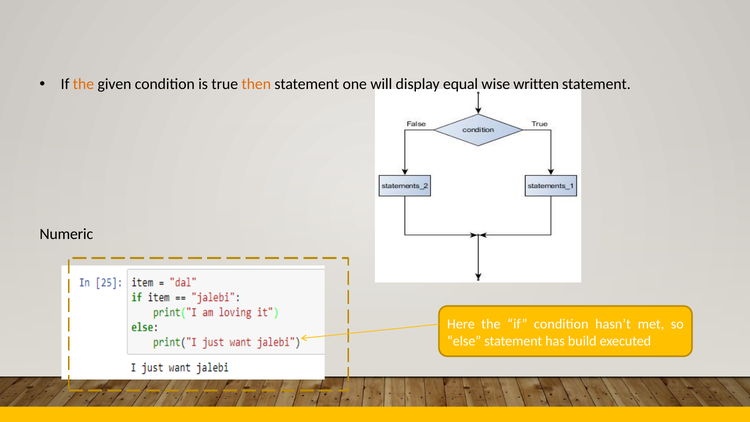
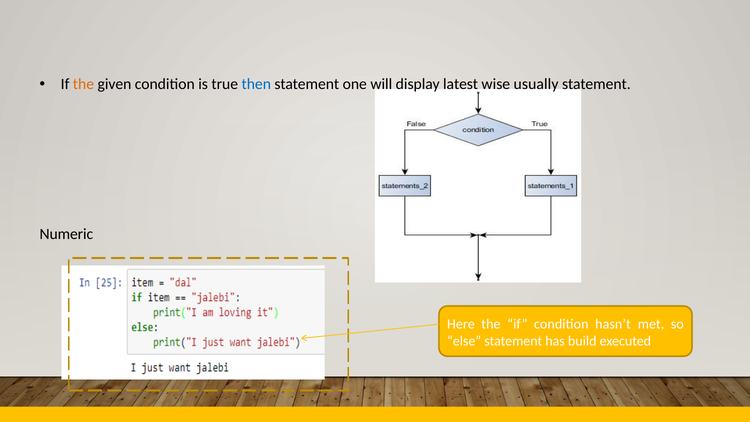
then colour: orange -> blue
equal: equal -> latest
written: written -> usually
